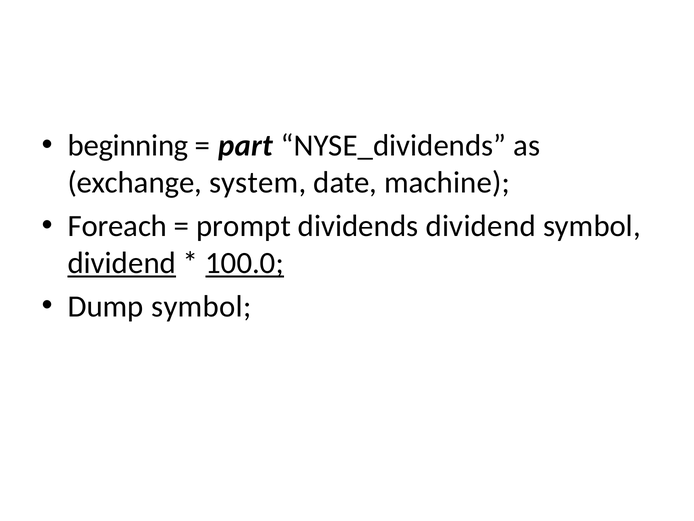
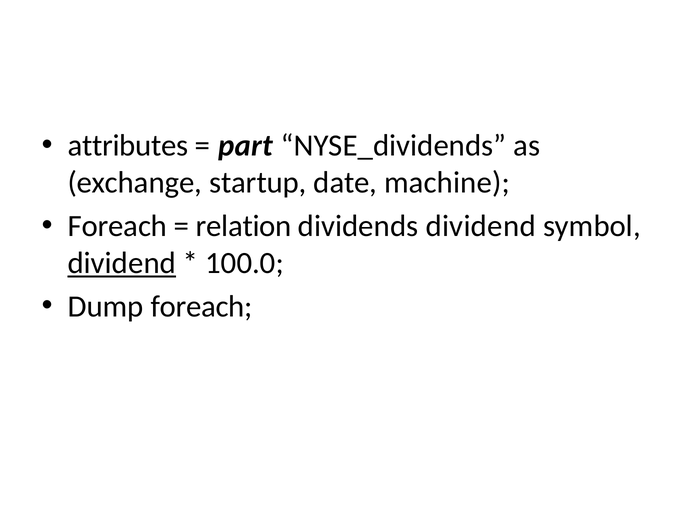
beginning: beginning -> attributes
system: system -> startup
prompt: prompt -> relation
100.0 underline: present -> none
Dump symbol: symbol -> foreach
